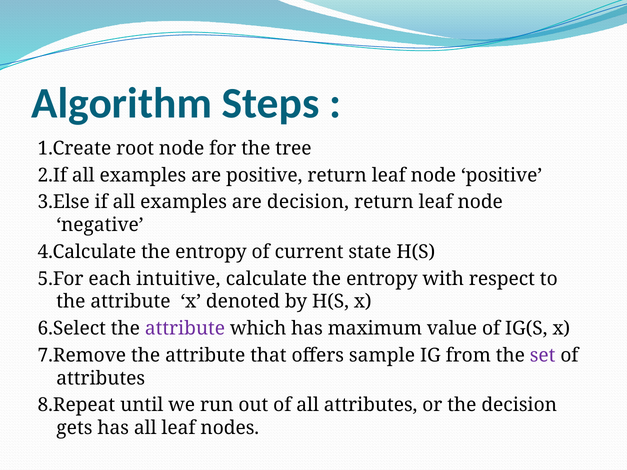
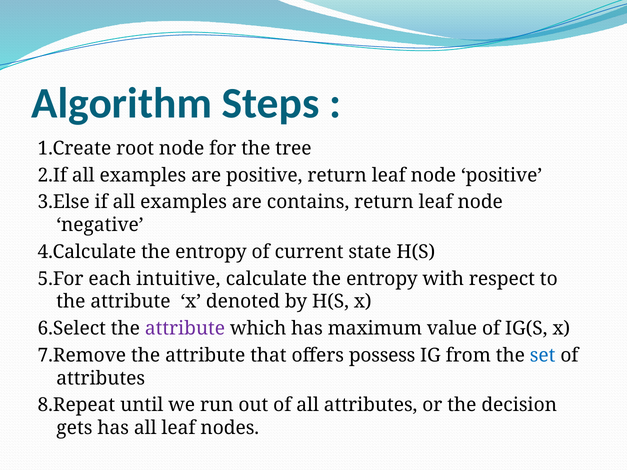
are decision: decision -> contains
sample: sample -> possess
set colour: purple -> blue
